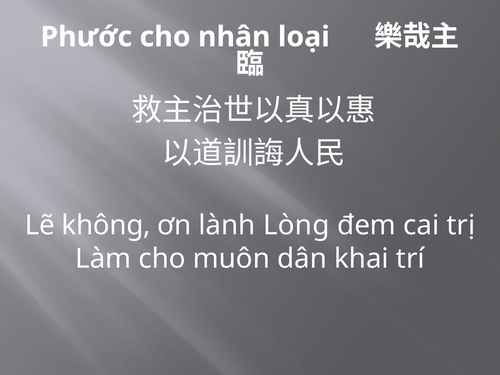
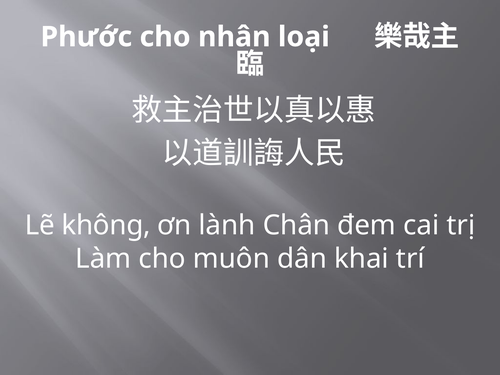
Lòng: Lòng -> Chân
